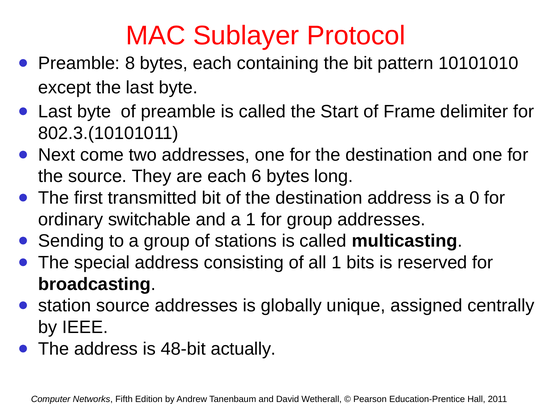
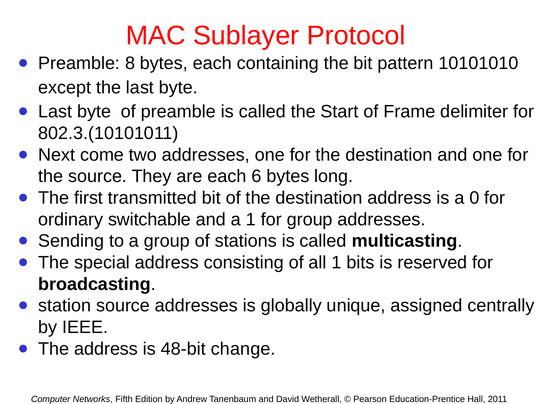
actually: actually -> change
